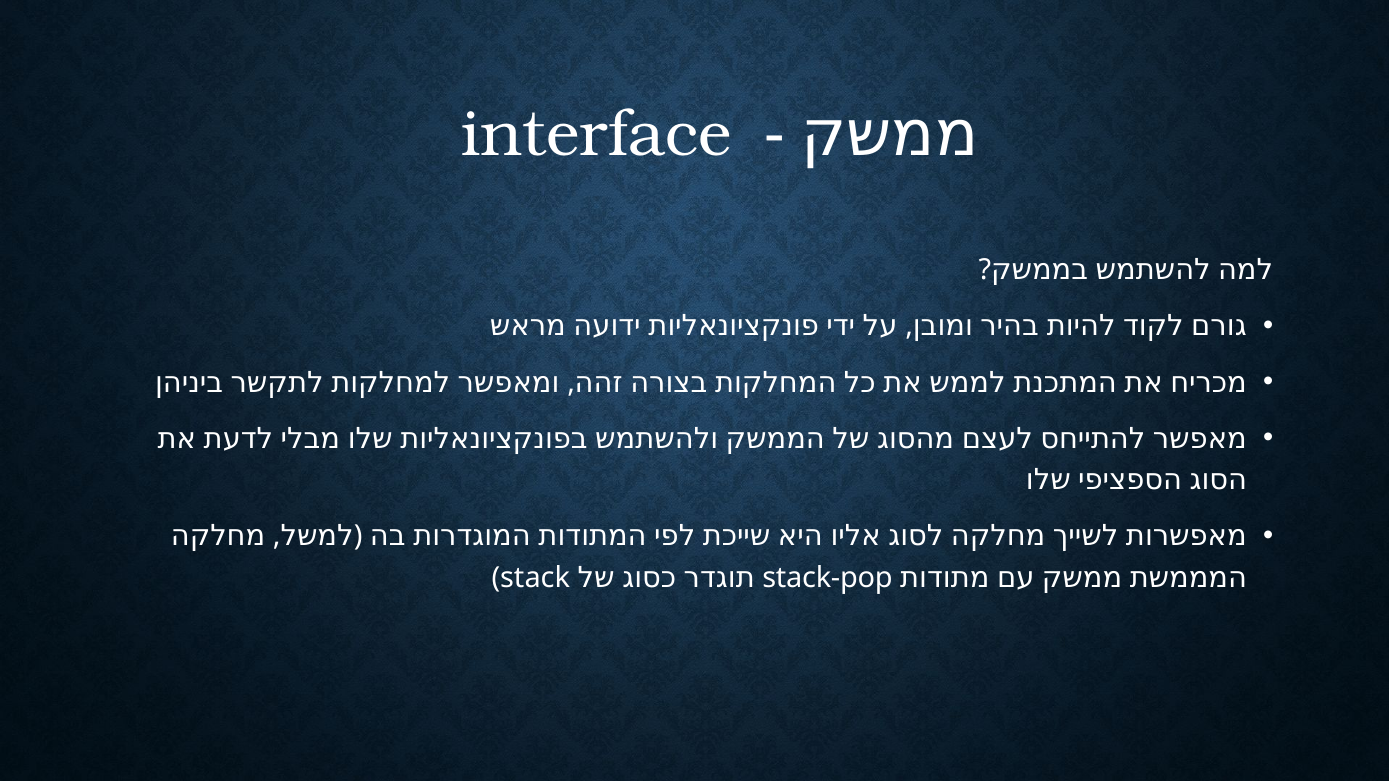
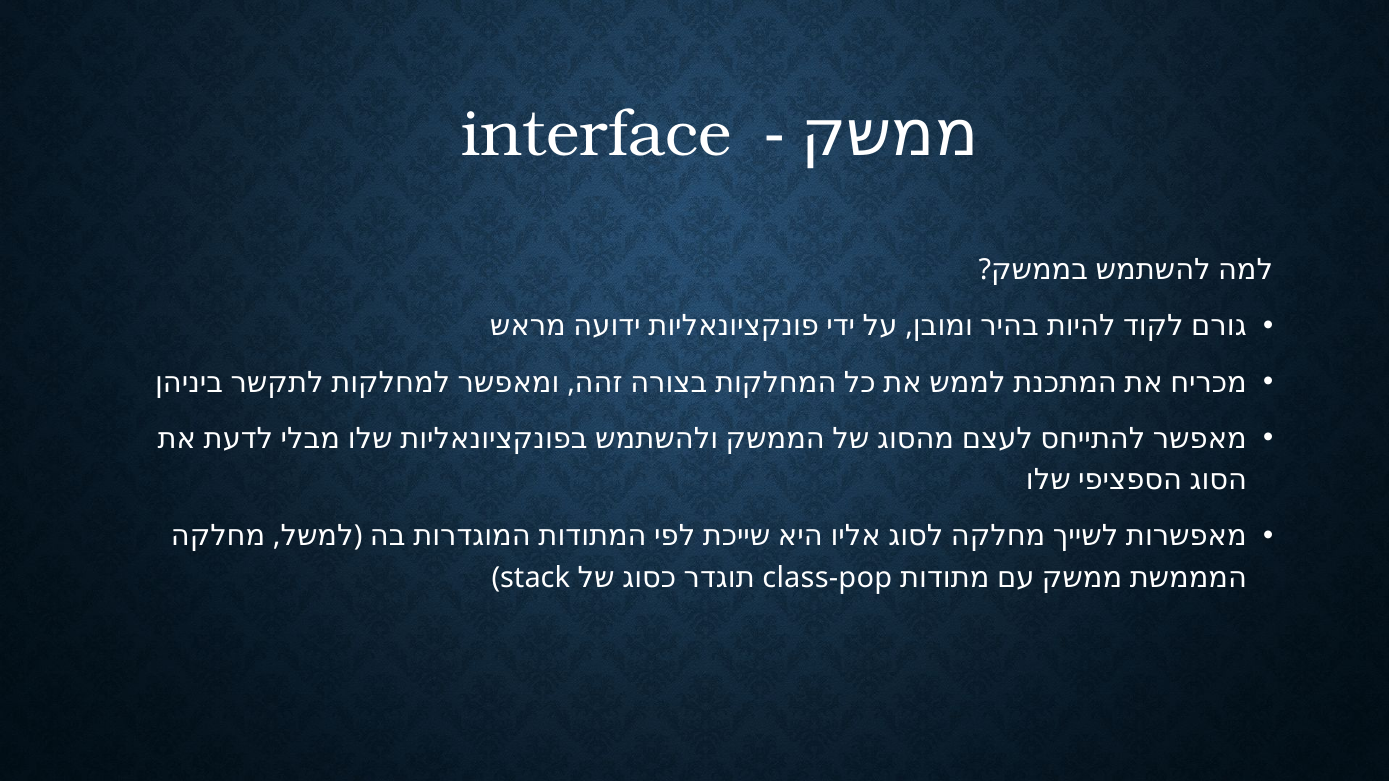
stack-pop: stack-pop -> class-pop
